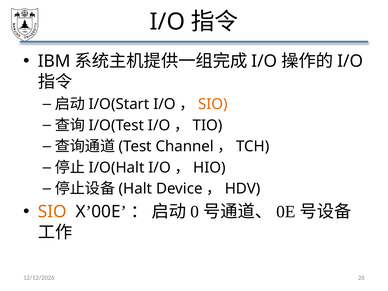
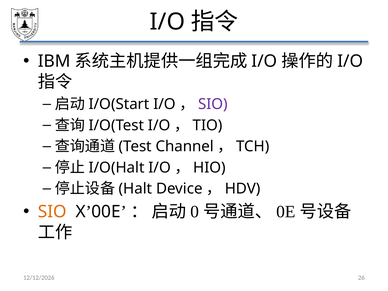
SIO at (213, 104) colour: orange -> purple
